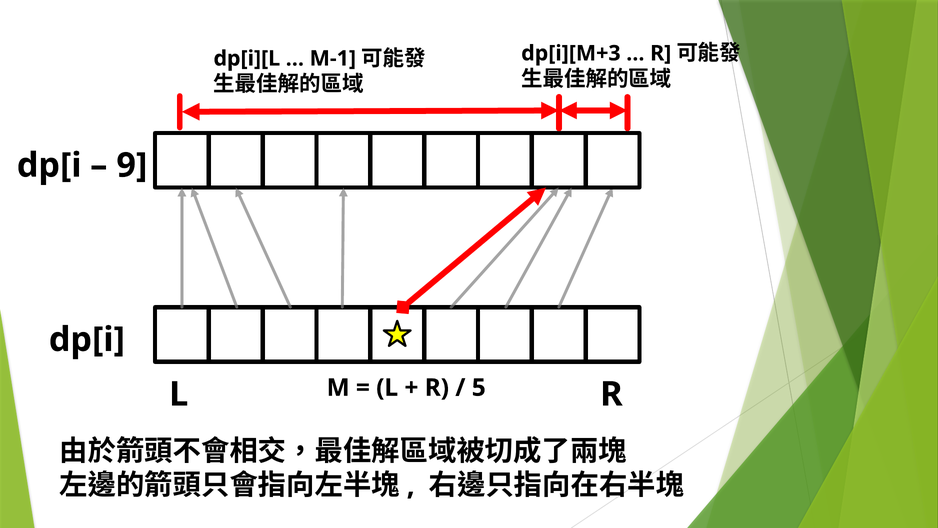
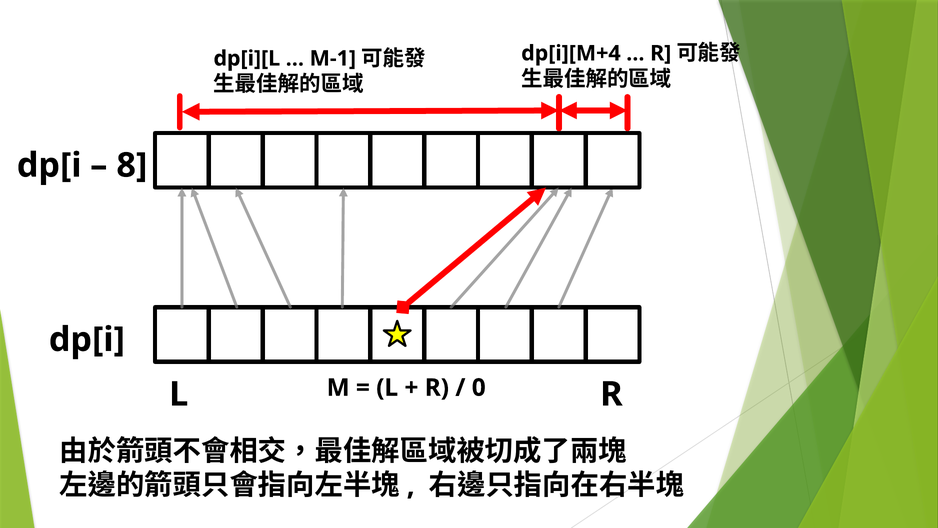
dp[i][M+3: dp[i][M+3 -> dp[i][M+4
9: 9 -> 8
5: 5 -> 0
